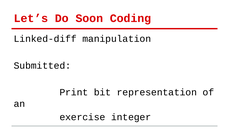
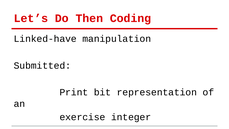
Soon: Soon -> Then
Linked-diff: Linked-diff -> Linked-have
